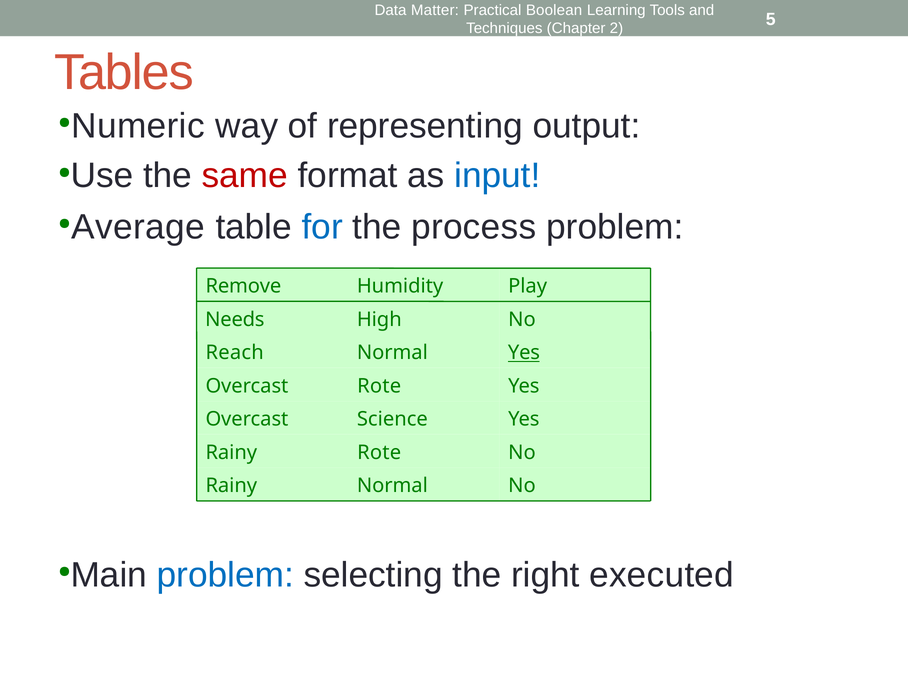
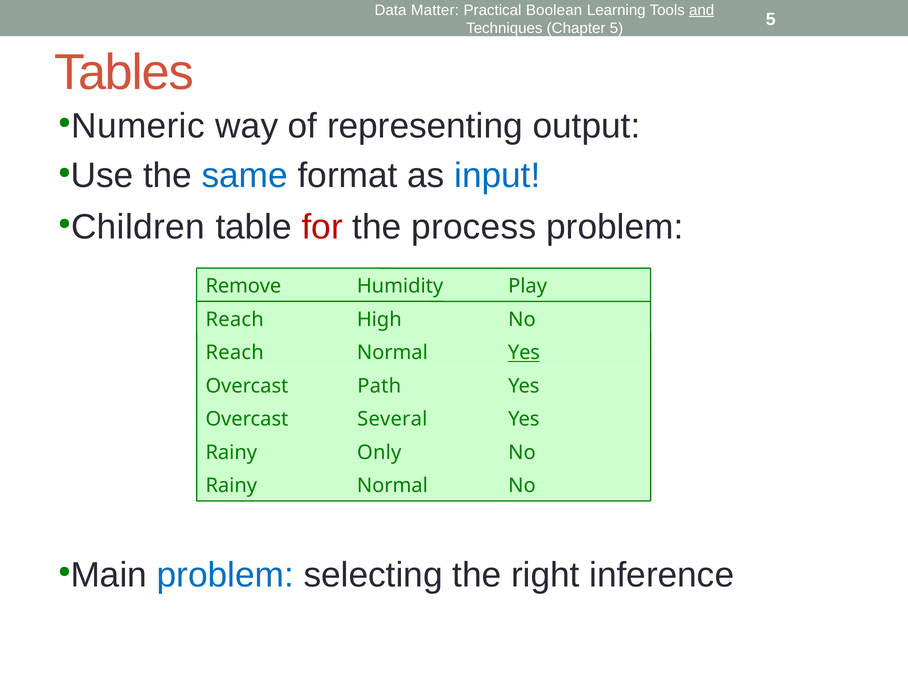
and underline: none -> present
Chapter 2: 2 -> 5
same colour: red -> blue
Average: Average -> Children
for colour: blue -> red
Needs at (235, 320): Needs -> Reach
Rote at (379, 386): Rote -> Path
Science: Science -> Several
Rote at (379, 453): Rote -> Only
executed: executed -> inference
